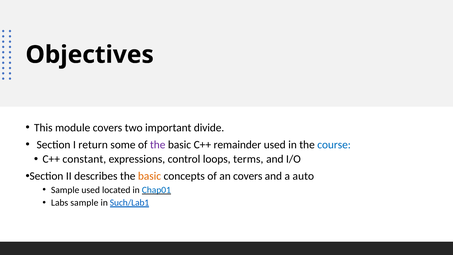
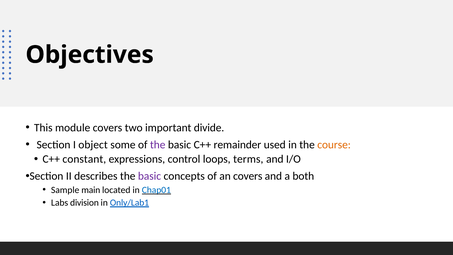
return: return -> object
course colour: blue -> orange
basic at (150, 176) colour: orange -> purple
auto: auto -> both
Sample used: used -> main
Labs sample: sample -> division
Such/Lab1: Such/Lab1 -> Only/Lab1
